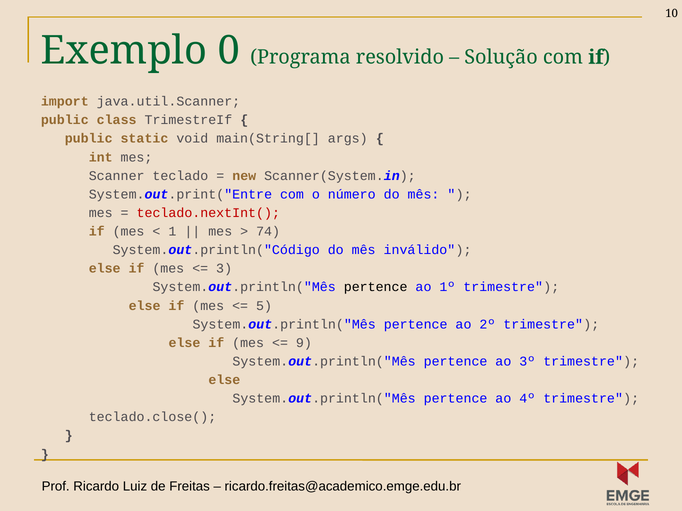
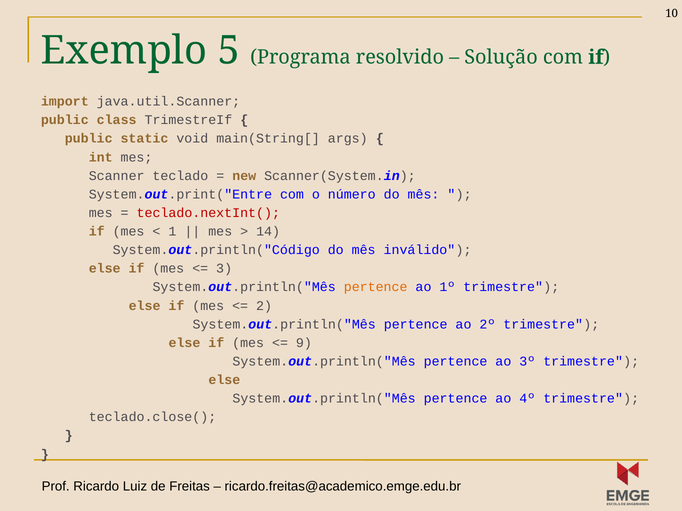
0: 0 -> 5
74: 74 -> 14
pertence at (376, 287) colour: black -> orange
5: 5 -> 2
